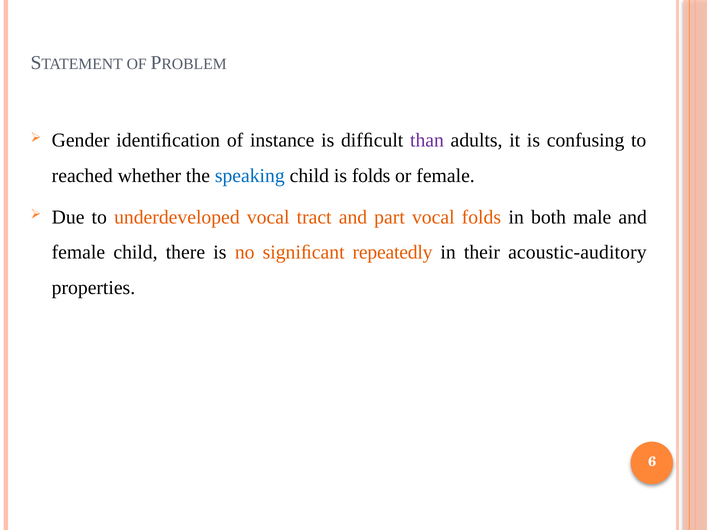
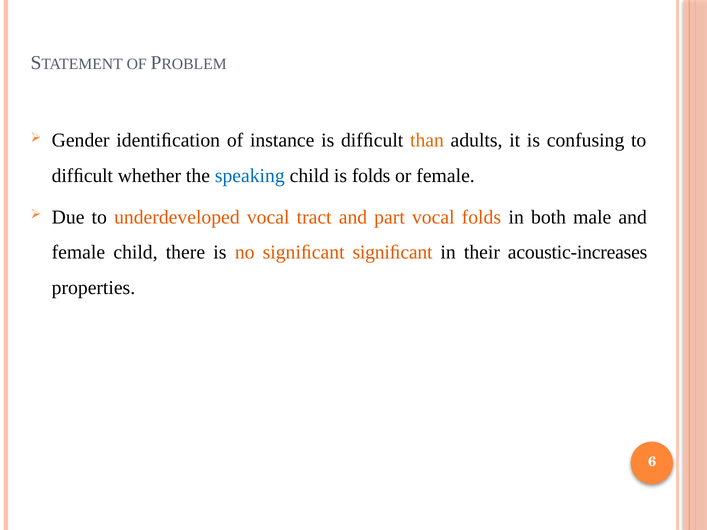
than colour: purple -> orange
reached at (82, 176): reached -> difﬁcult
signiﬁcant repeatedly: repeatedly -> signiﬁcant
acoustic-auditory: acoustic-auditory -> acoustic-increases
